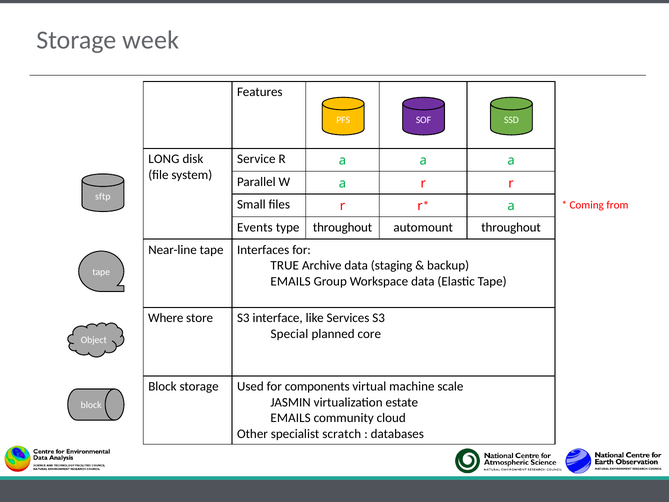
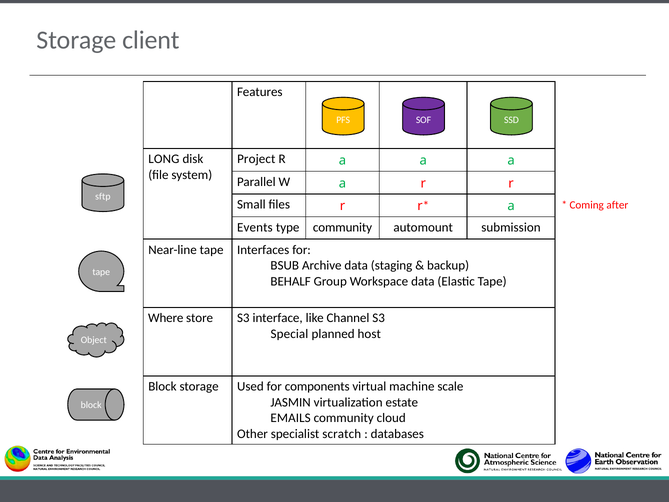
week: week -> client
Service: Service -> Project
from: from -> after
type throughout: throughout -> community
automount throughout: throughout -> submission
TRUE: TRUE -> BSUB
EMAILS at (291, 281): EMAILS -> BEHALF
Services: Services -> Channel
core: core -> host
